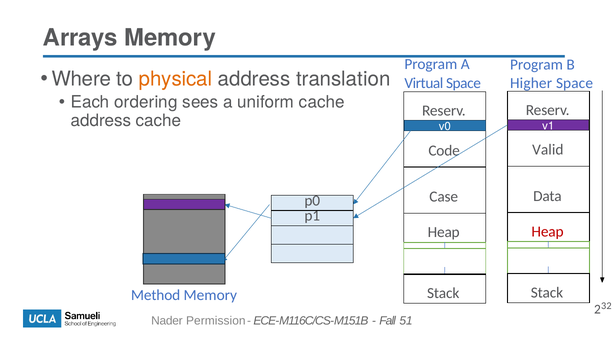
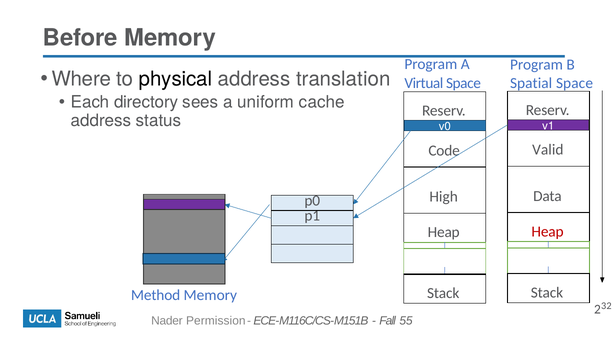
Arrays: Arrays -> Before
physical colour: orange -> black
Higher: Higher -> Spatial
ordering: ordering -> directory
address cache: cache -> status
Case: Case -> High
51: 51 -> 55
